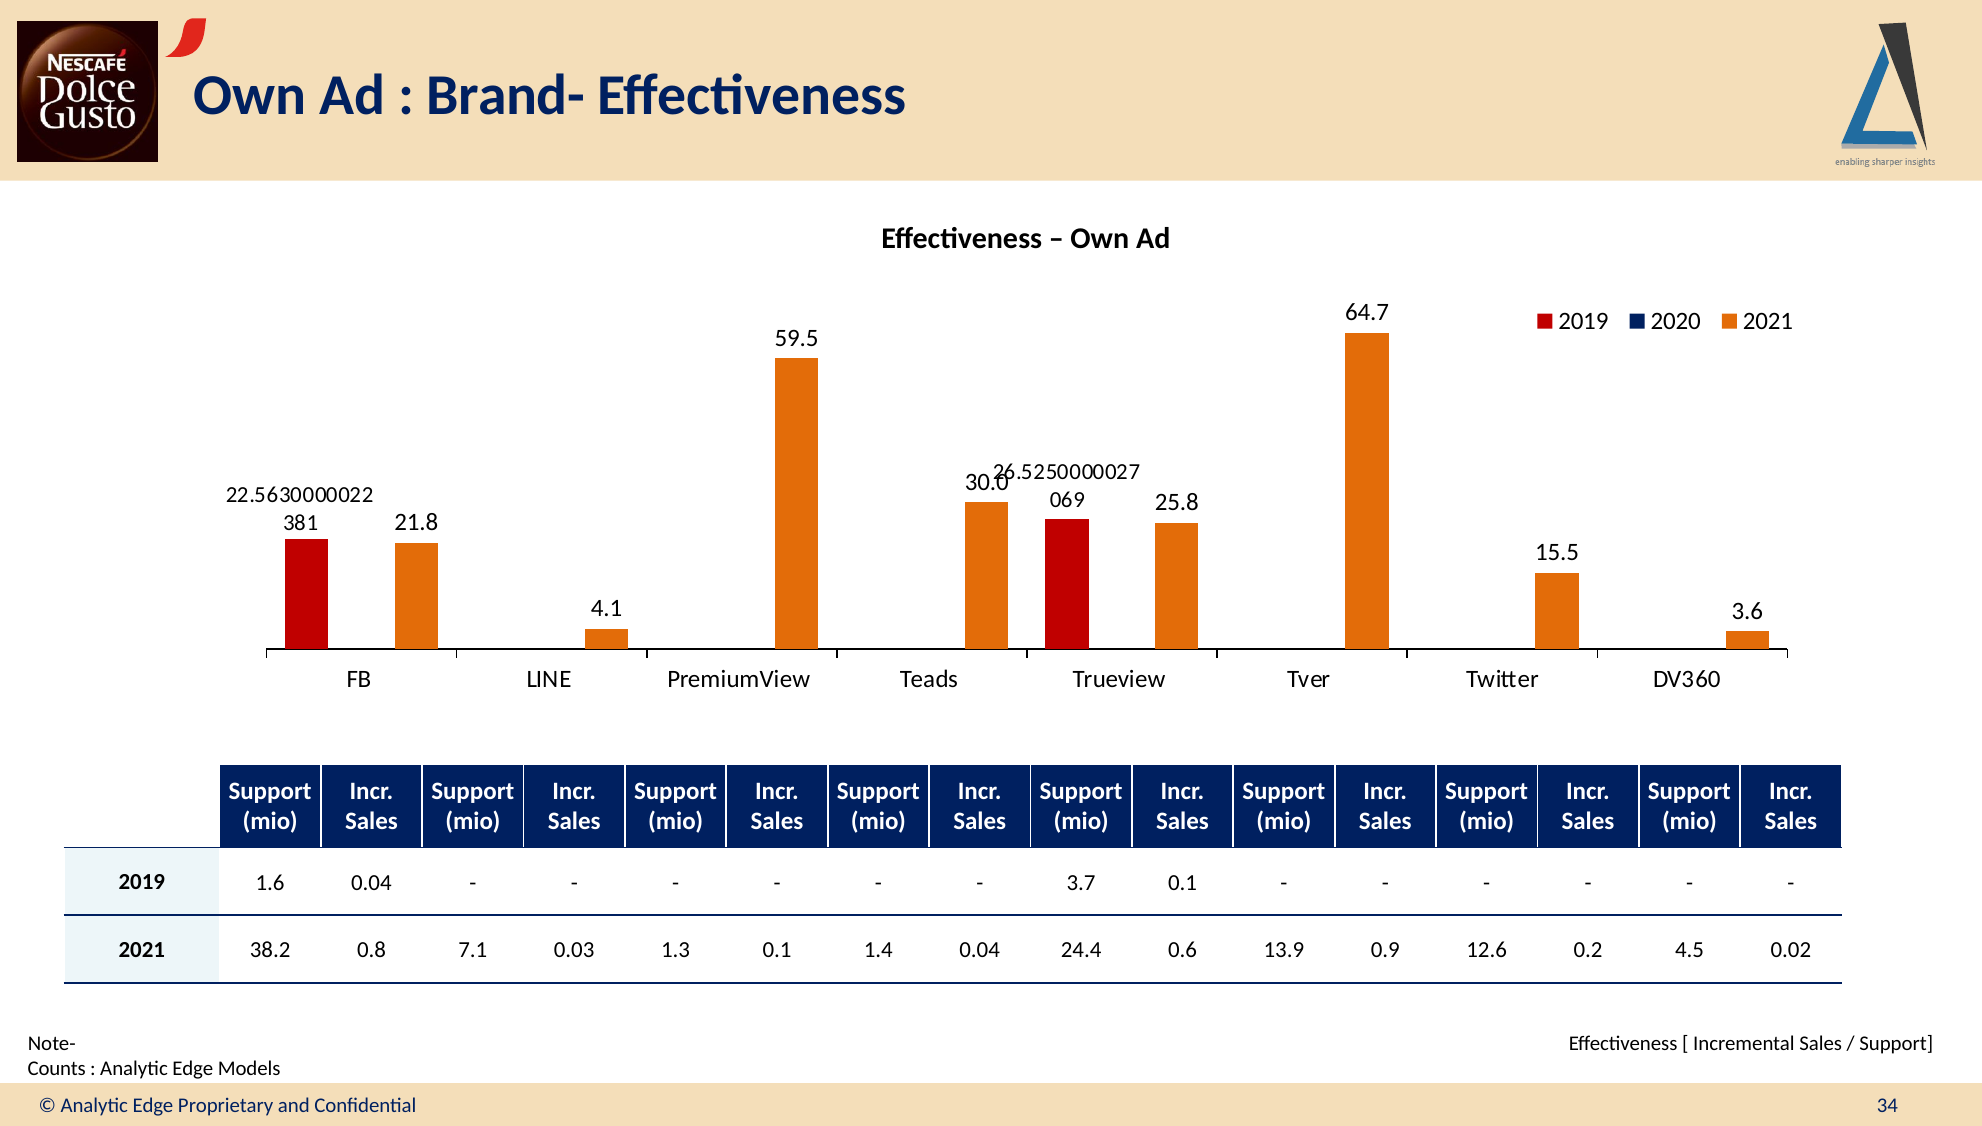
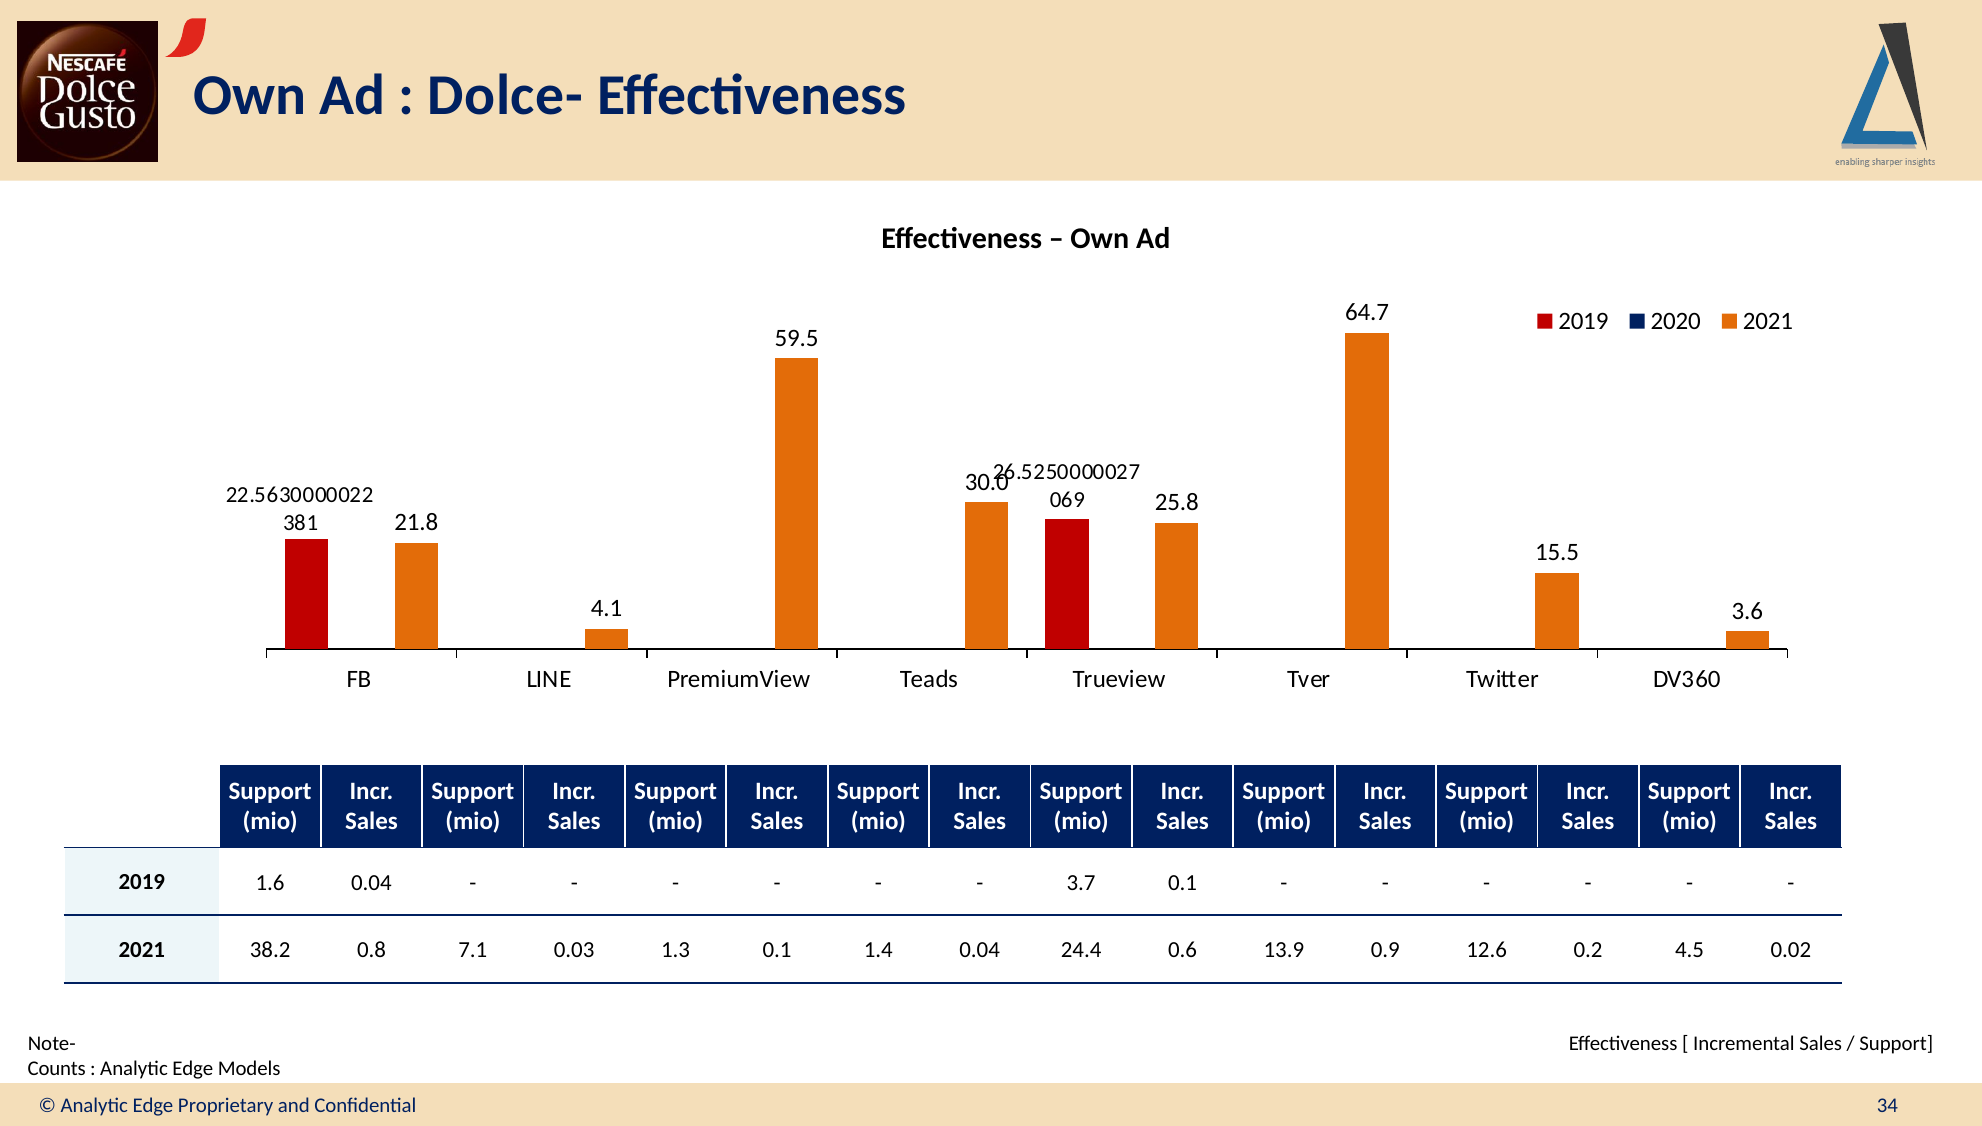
Brand-: Brand- -> Dolce-
